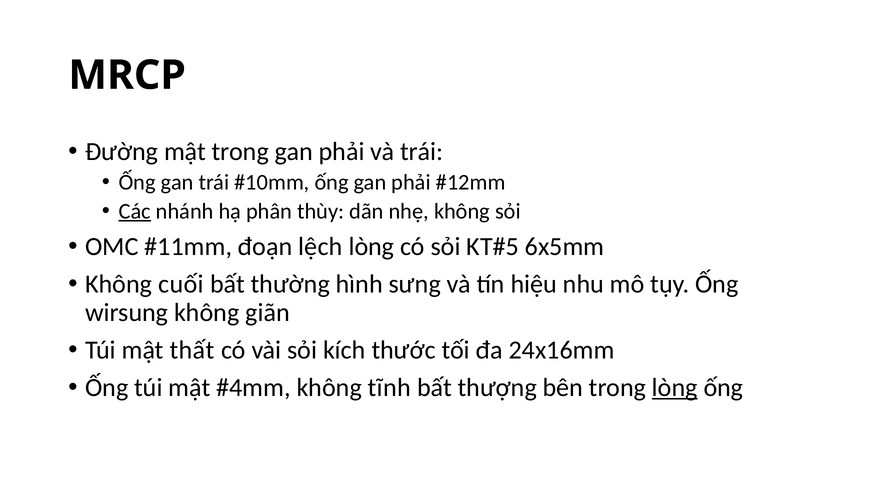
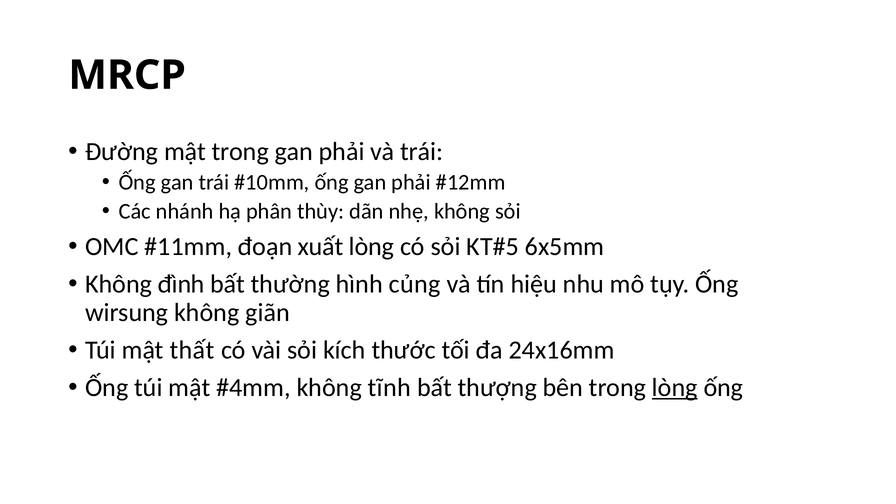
Các underline: present -> none
lệch: lệch -> xuất
cuối: cuối -> đình
sưng: sưng -> củng
